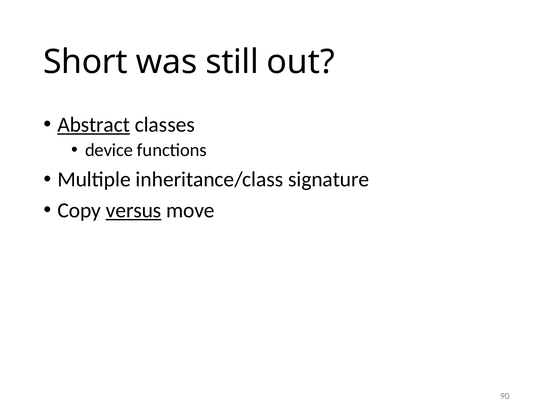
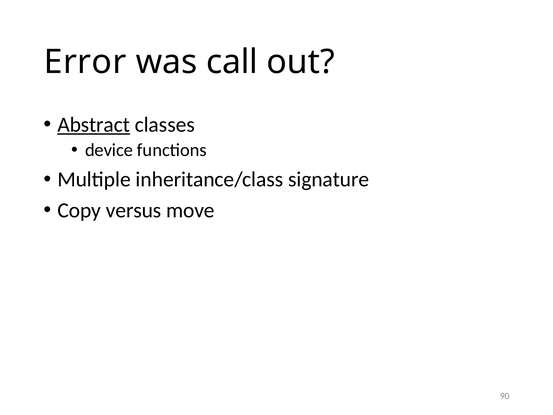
Short: Short -> Error
still: still -> call
versus underline: present -> none
